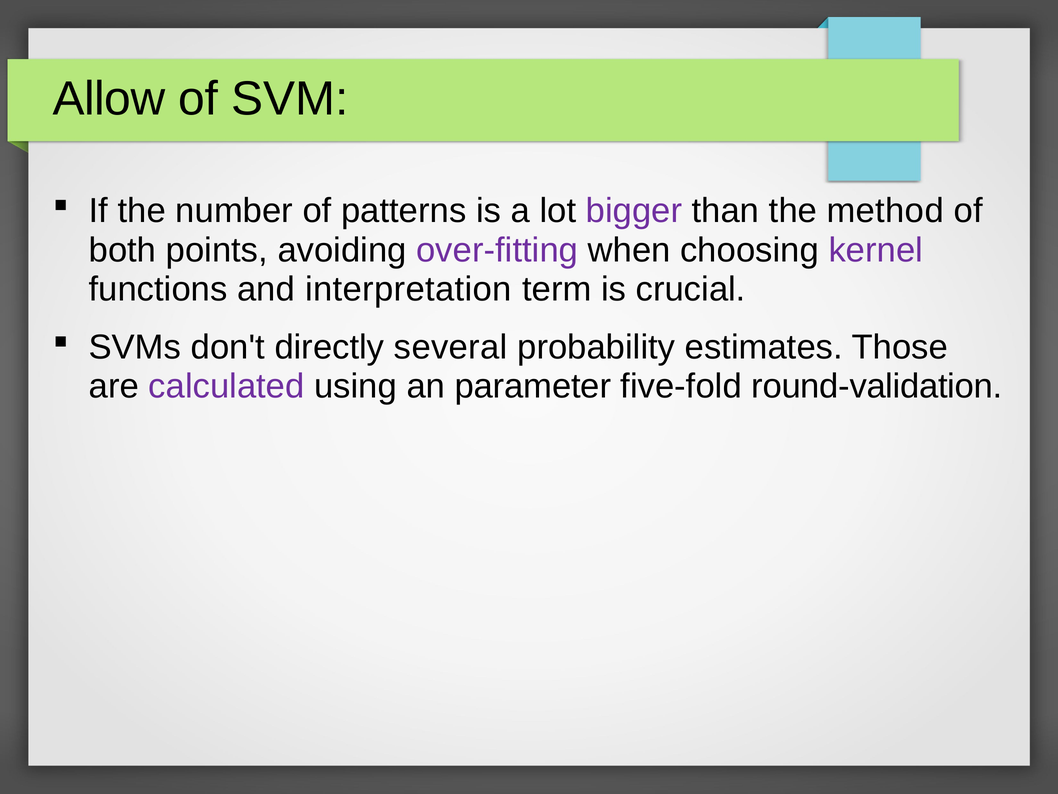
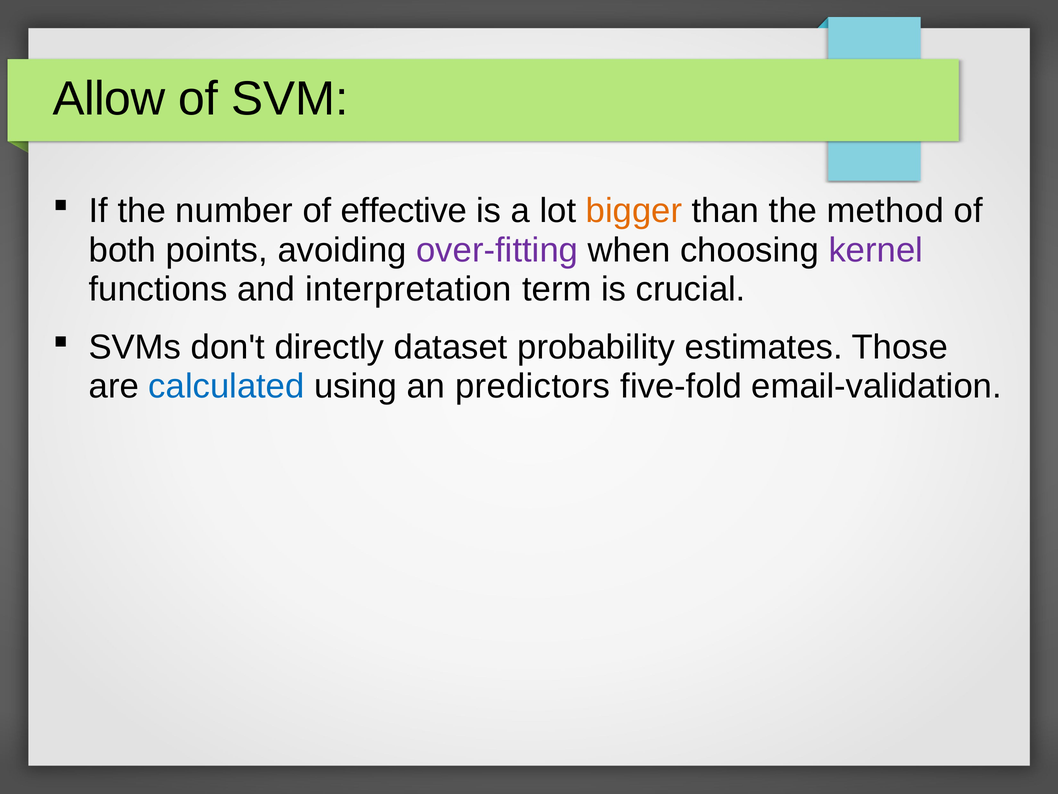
patterns: patterns -> effective
bigger colour: purple -> orange
several: several -> dataset
calculated colour: purple -> blue
parameter: parameter -> predictors
round-validation: round-validation -> email-validation
